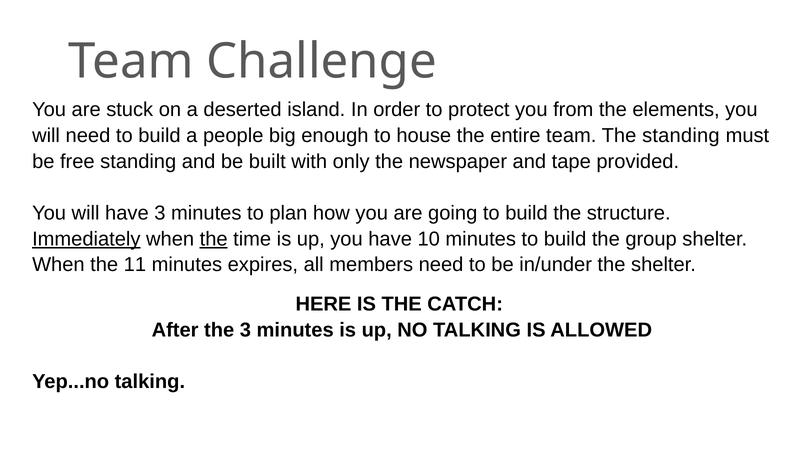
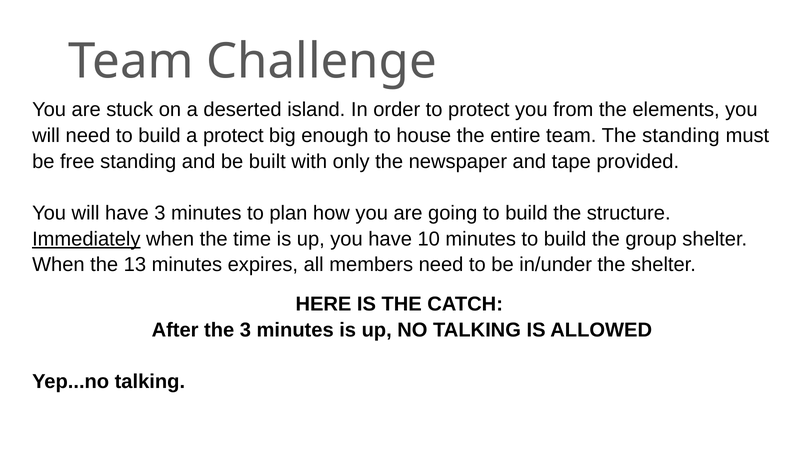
a people: people -> protect
the at (214, 239) underline: present -> none
11: 11 -> 13
